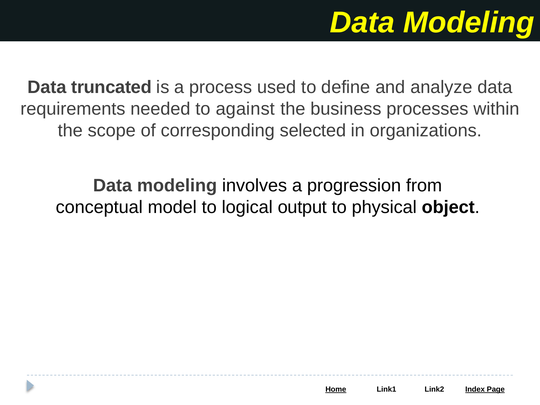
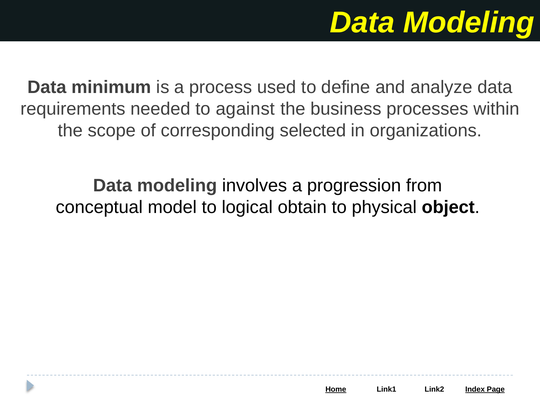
truncated: truncated -> minimum
output: output -> obtain
